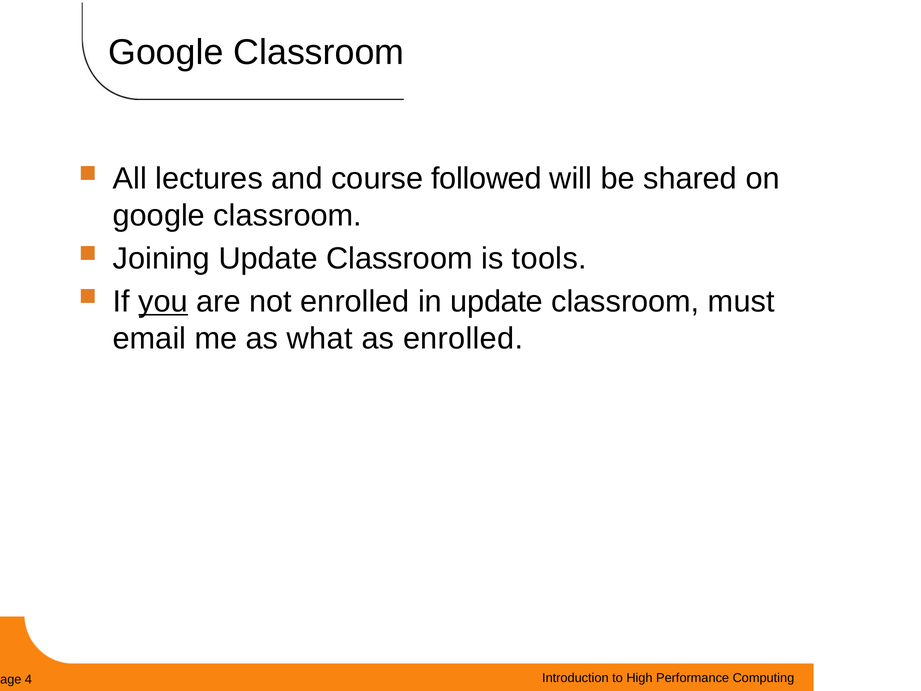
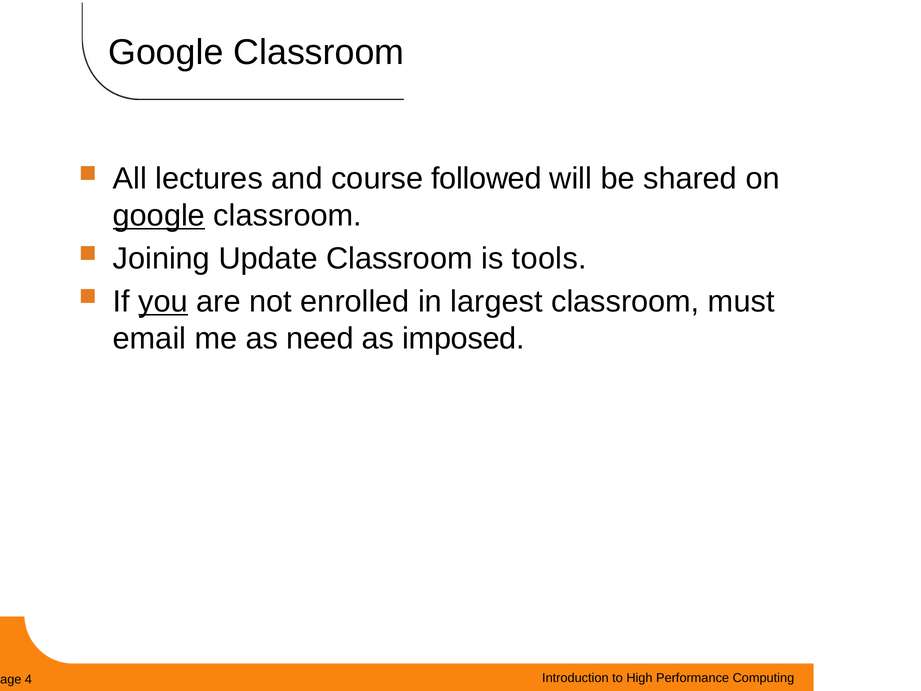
google at (159, 216) underline: none -> present
in update: update -> largest
what: what -> need
as enrolled: enrolled -> imposed
